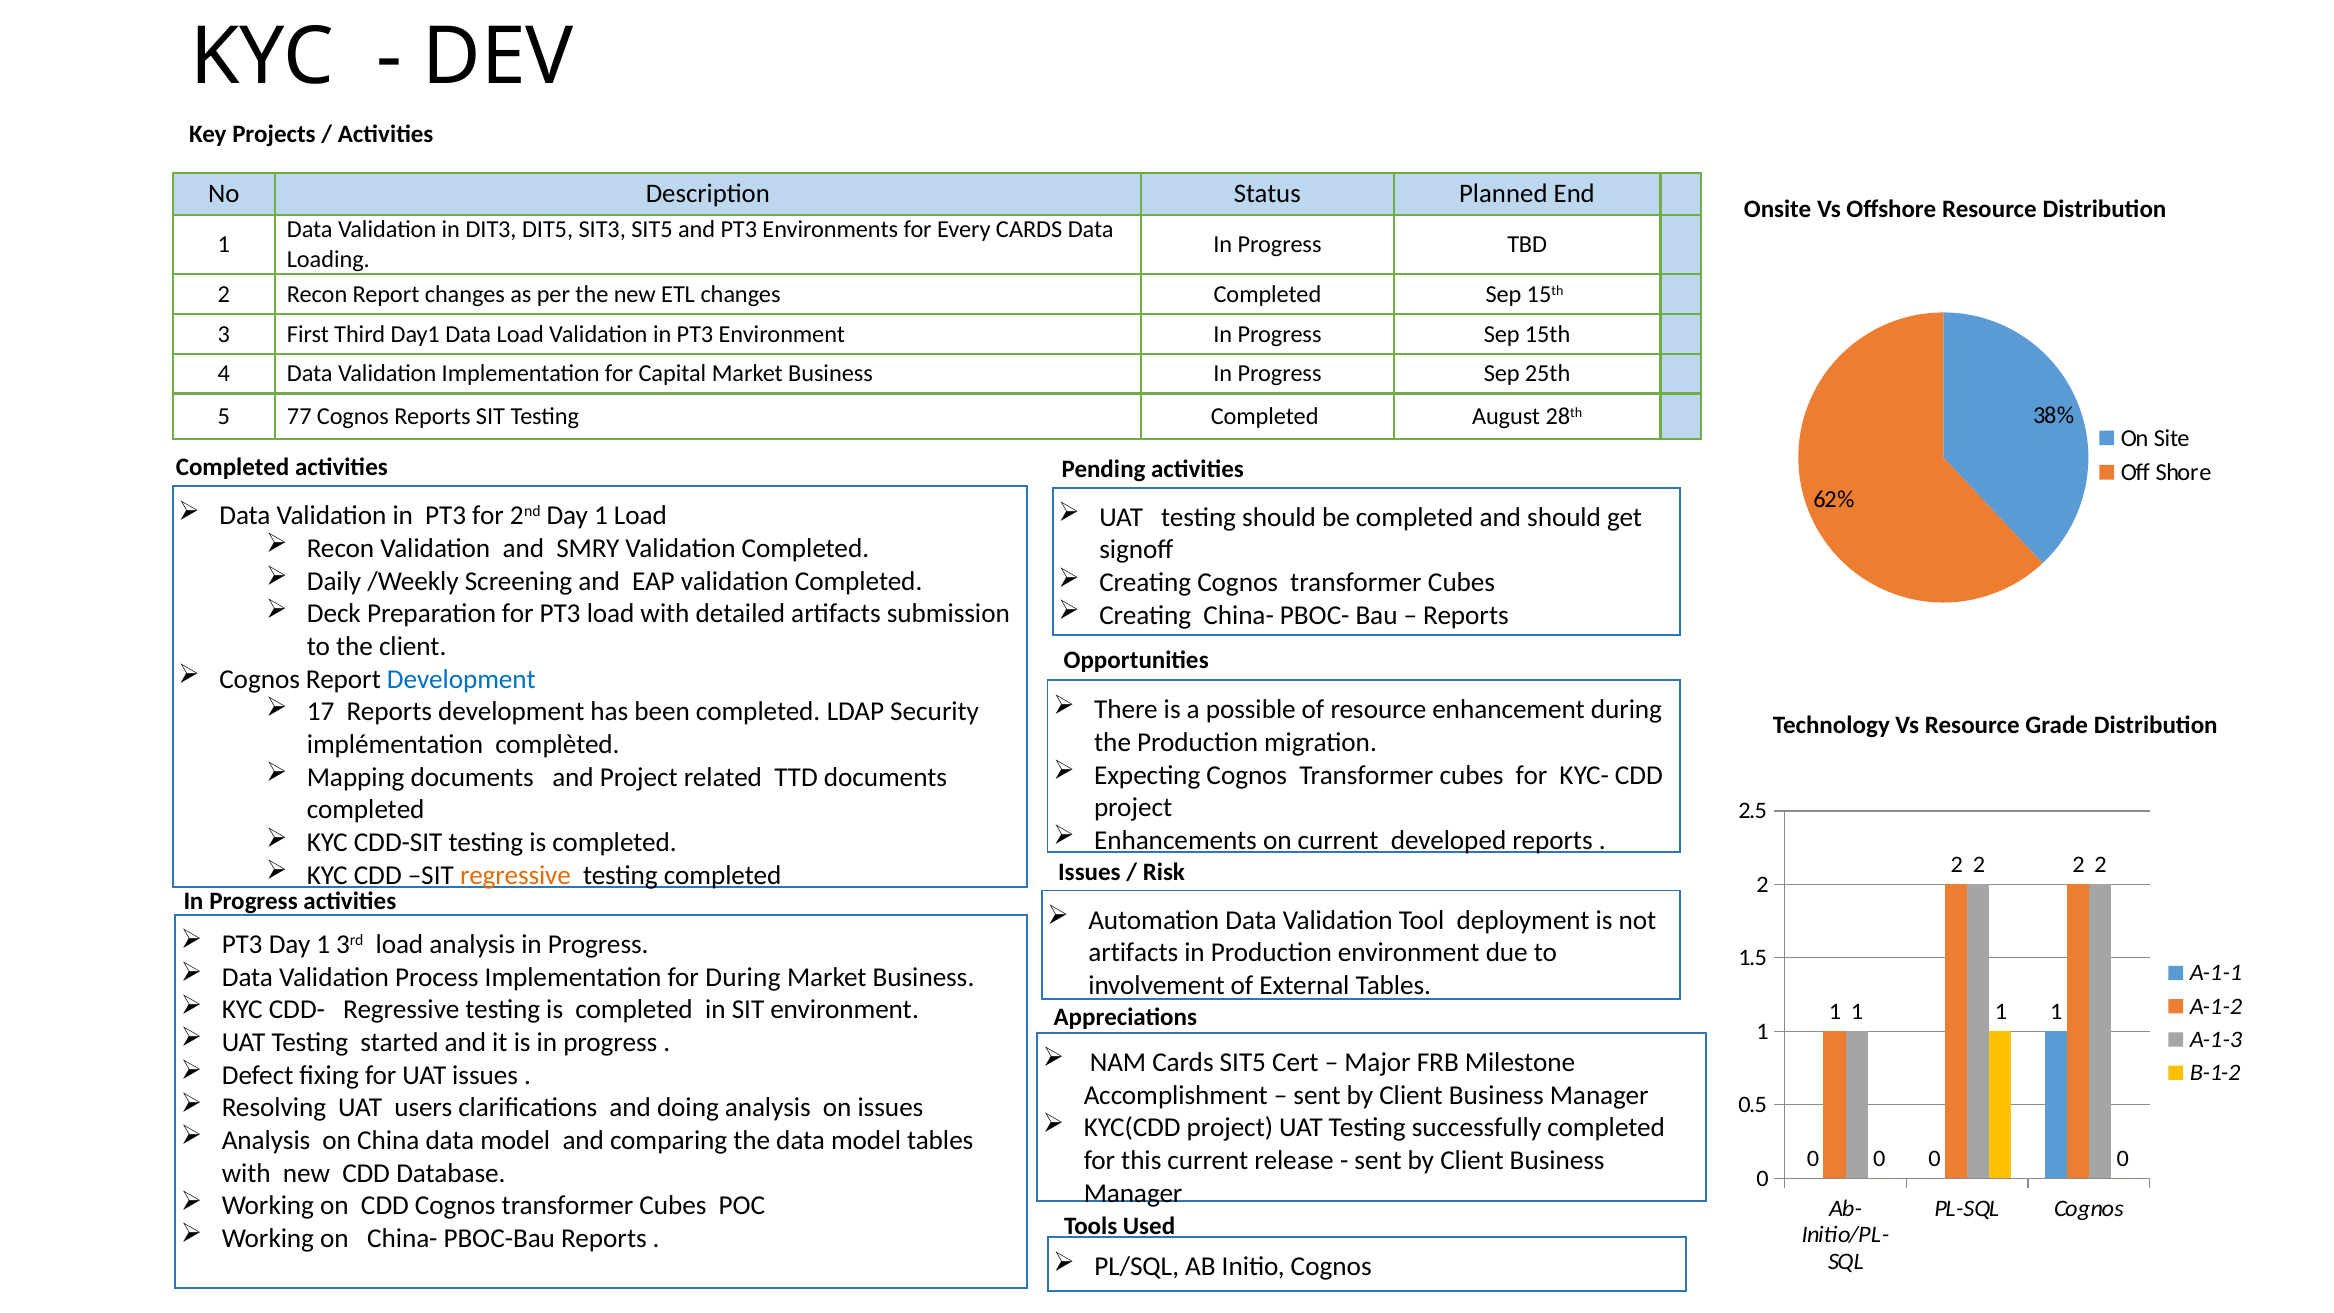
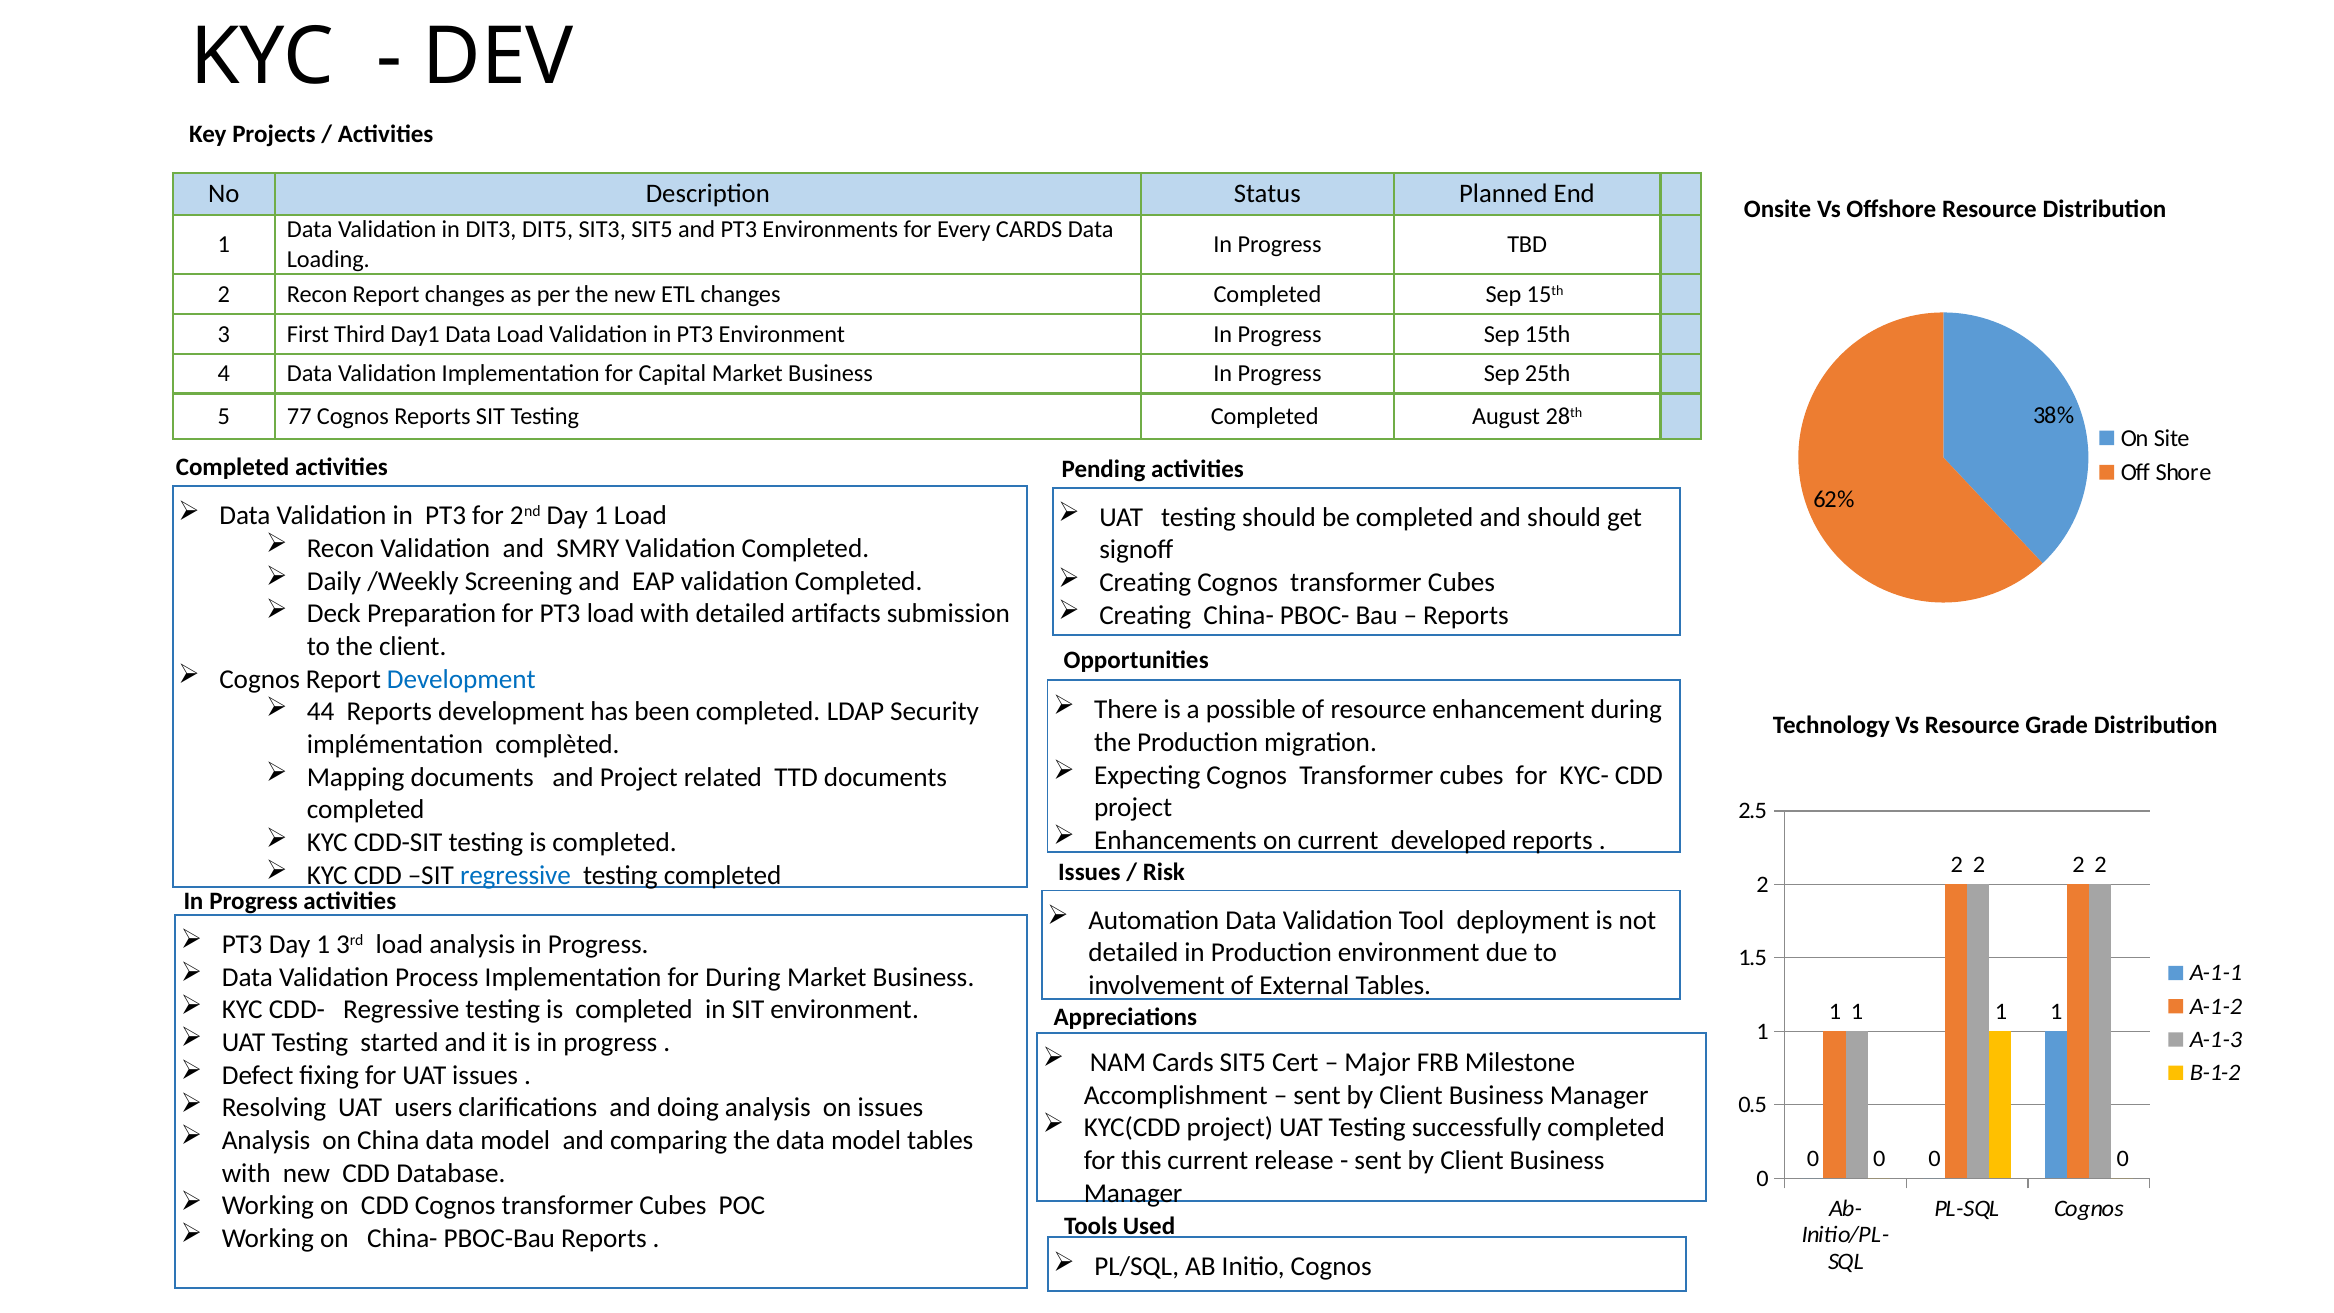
17: 17 -> 44
regressive at (515, 875) colour: orange -> blue
artifacts at (1133, 953): artifacts -> detailed
